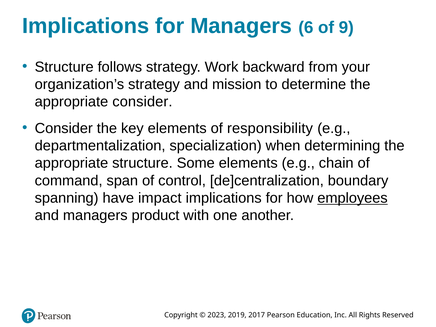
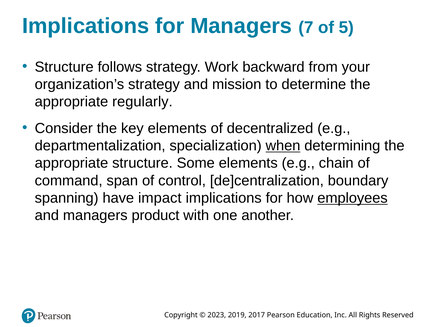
6: 6 -> 7
9: 9 -> 5
appropriate consider: consider -> regularly
responsibility: responsibility -> decentralized
when underline: none -> present
